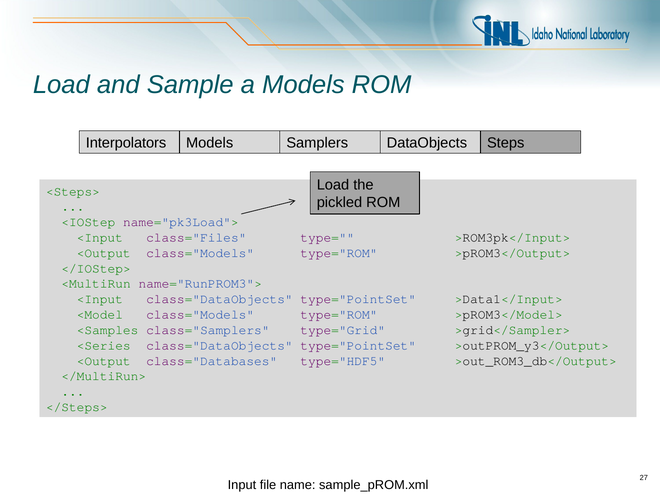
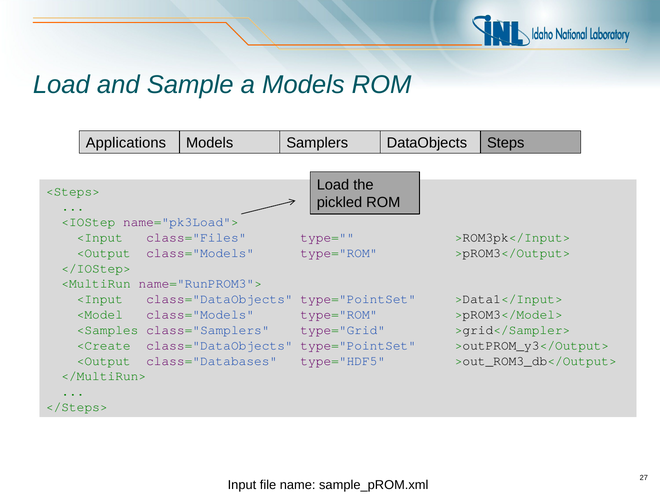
Interpolators: Interpolators -> Applications
<Series: <Series -> <Create
